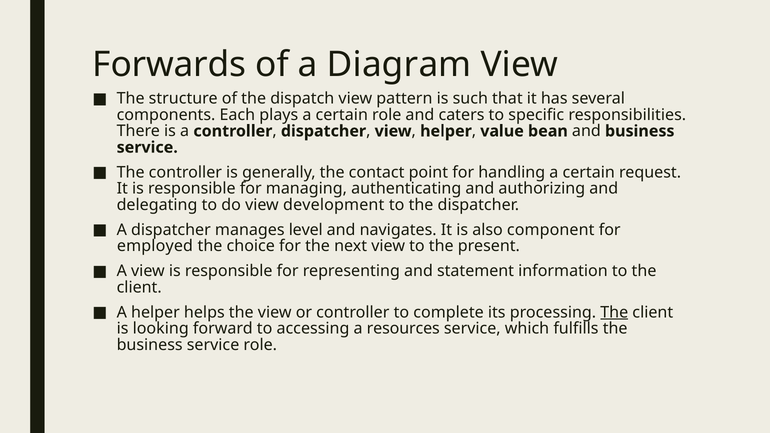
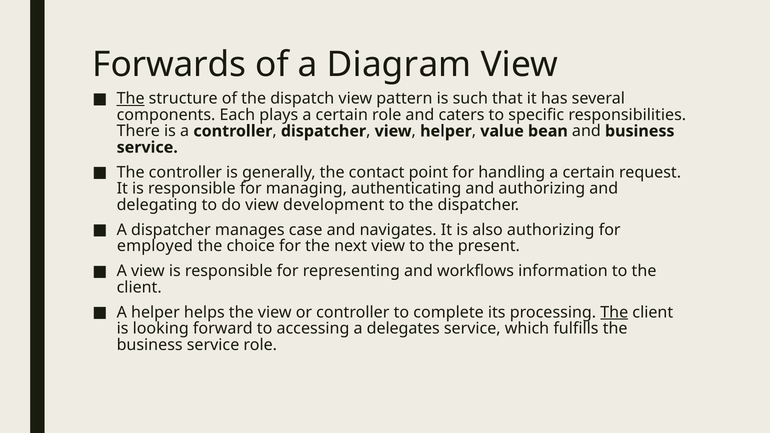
The at (131, 99) underline: none -> present
level: level -> case
also component: component -> authorizing
statement: statement -> workflows
resources: resources -> delegates
